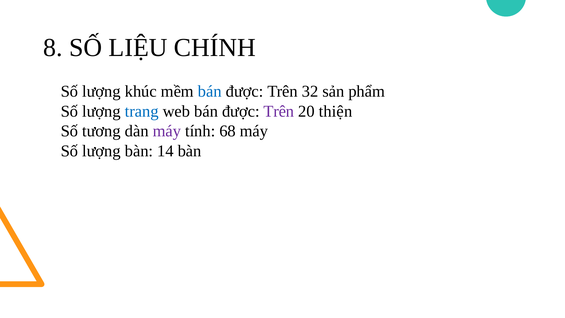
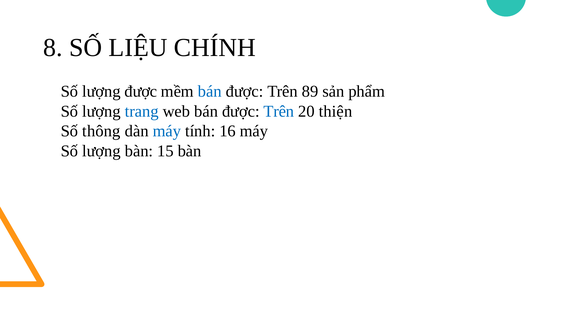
lượng khúc: khúc -> được
32: 32 -> 89
Trên at (279, 111) colour: purple -> blue
tương: tương -> thông
máy at (167, 131) colour: purple -> blue
68: 68 -> 16
14: 14 -> 15
